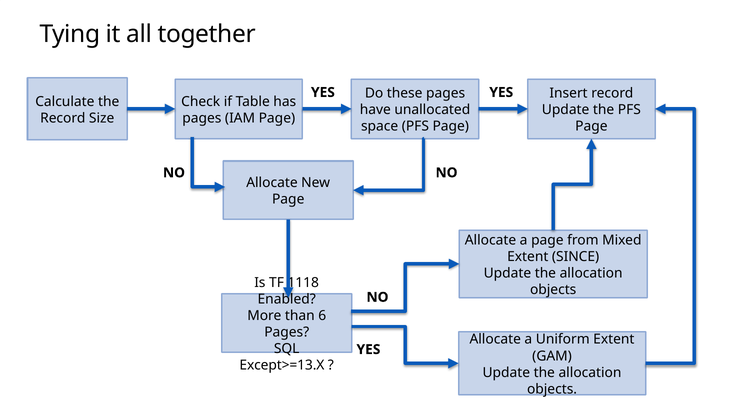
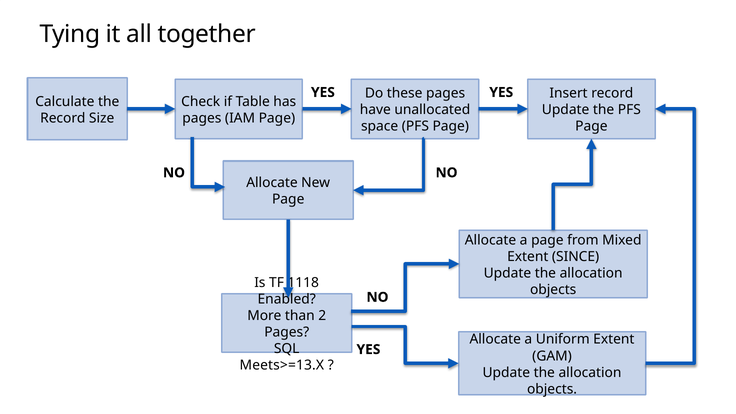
6: 6 -> 2
Except>=13.X: Except>=13.X -> Meets>=13.X
